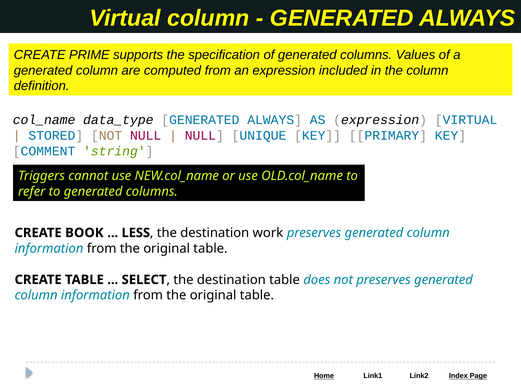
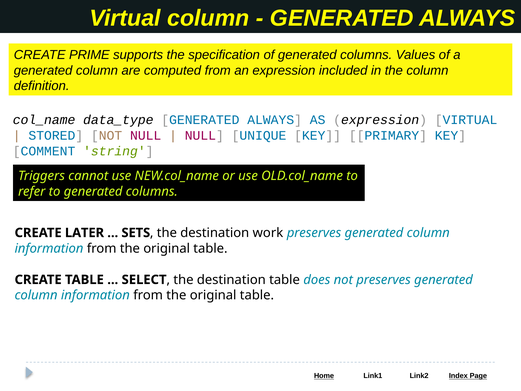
BOOK: BOOK -> LATER
LESS: LESS -> SETS
